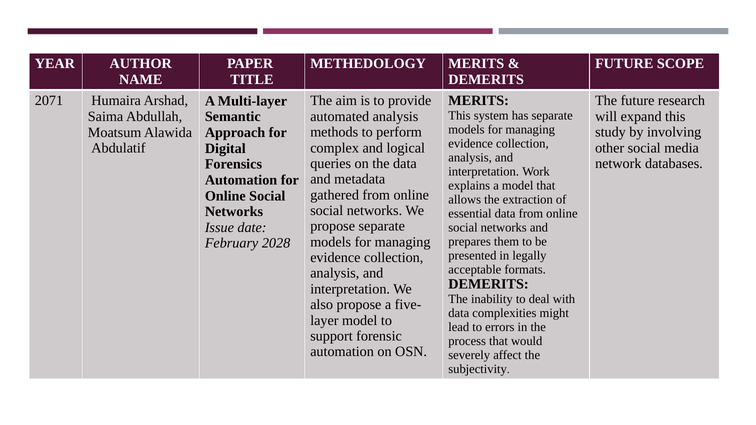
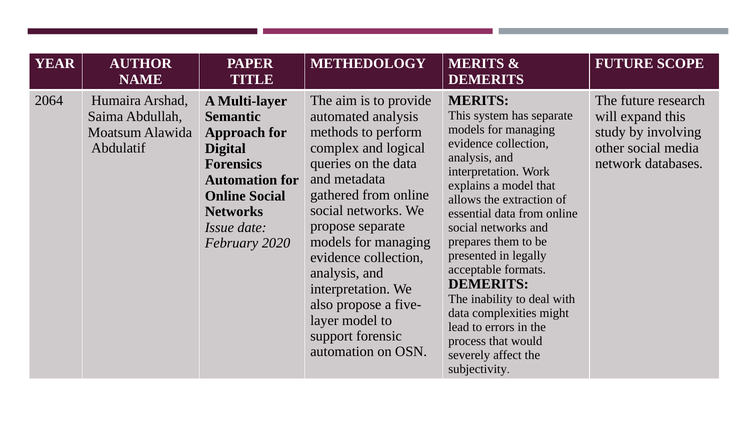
2071: 2071 -> 2064
2028: 2028 -> 2020
